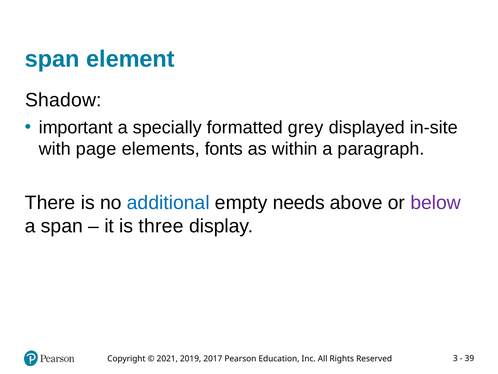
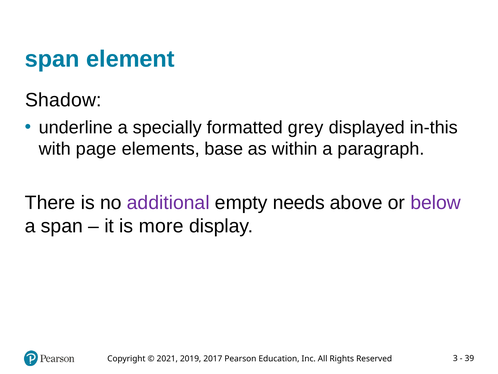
important: important -> underline
in-site: in-site -> in-this
fonts: fonts -> base
additional colour: blue -> purple
three: three -> more
